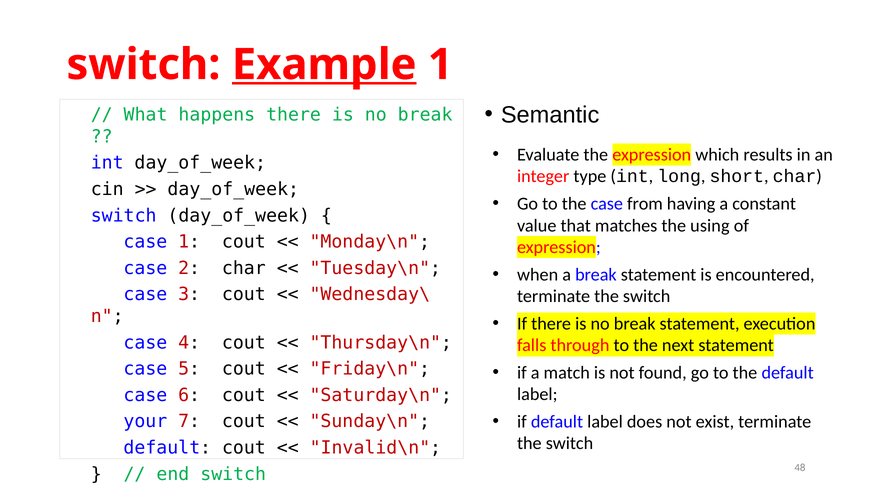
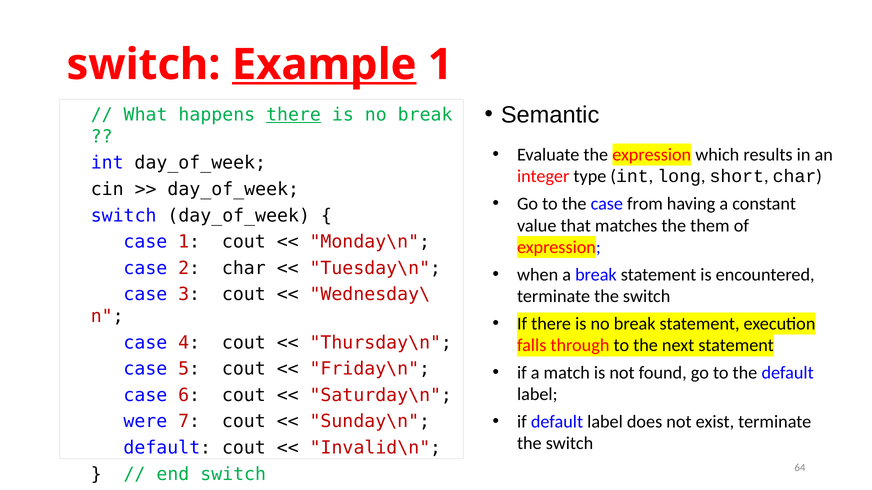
there at (294, 115) underline: none -> present
using: using -> them
your: your -> were
48: 48 -> 64
